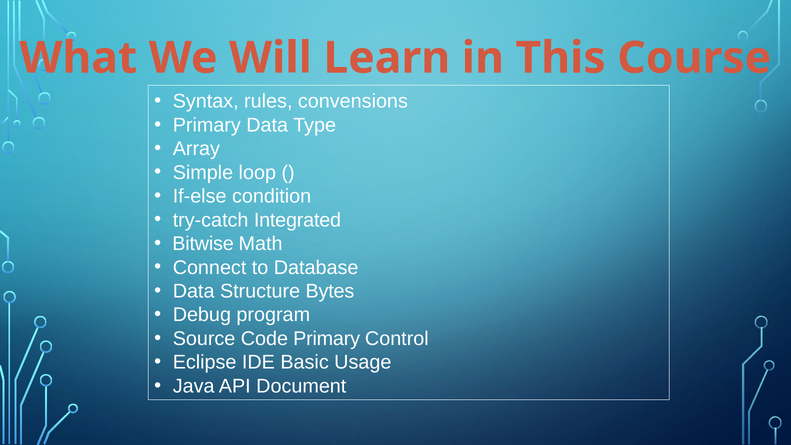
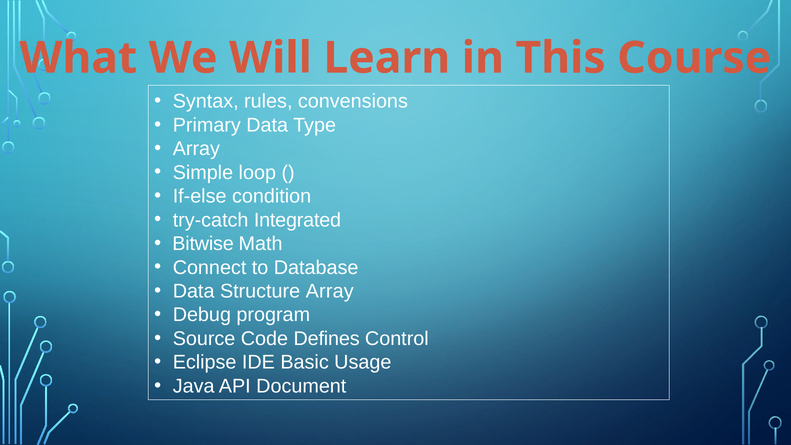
Structure Bytes: Bytes -> Array
Code Primary: Primary -> Defines
